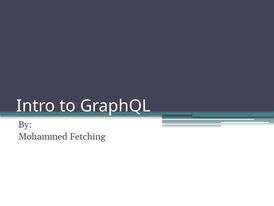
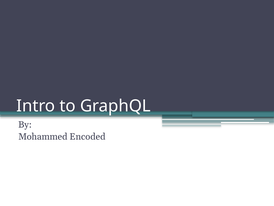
Fetching: Fetching -> Encoded
